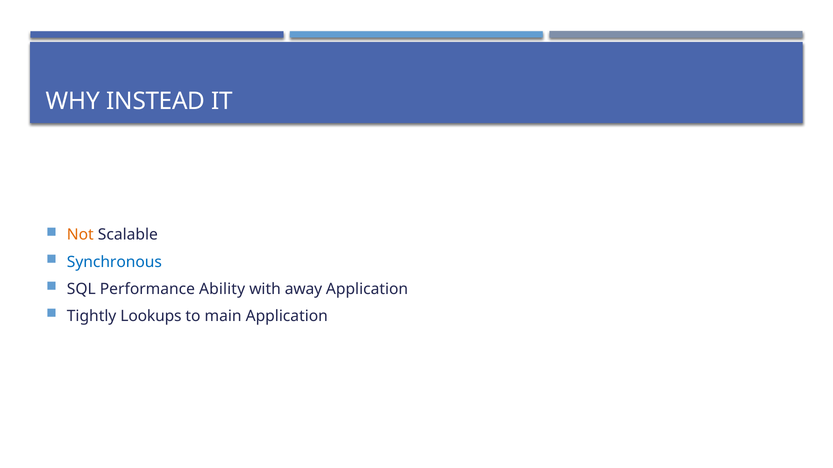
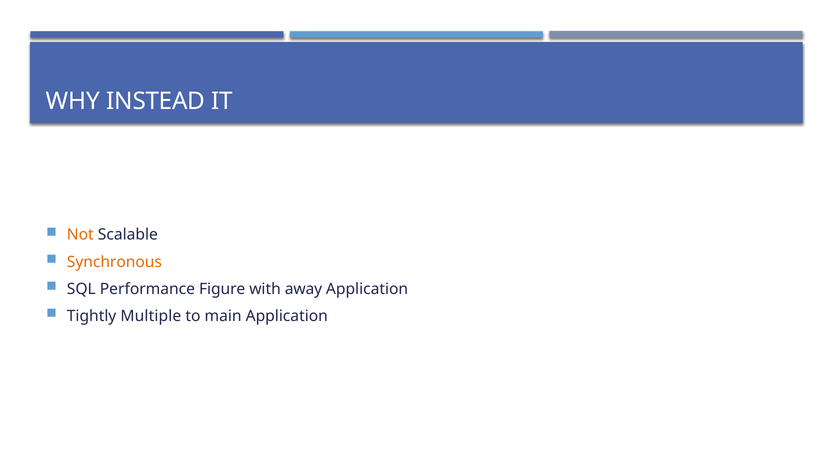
Synchronous colour: blue -> orange
Ability: Ability -> Figure
Lookups: Lookups -> Multiple
